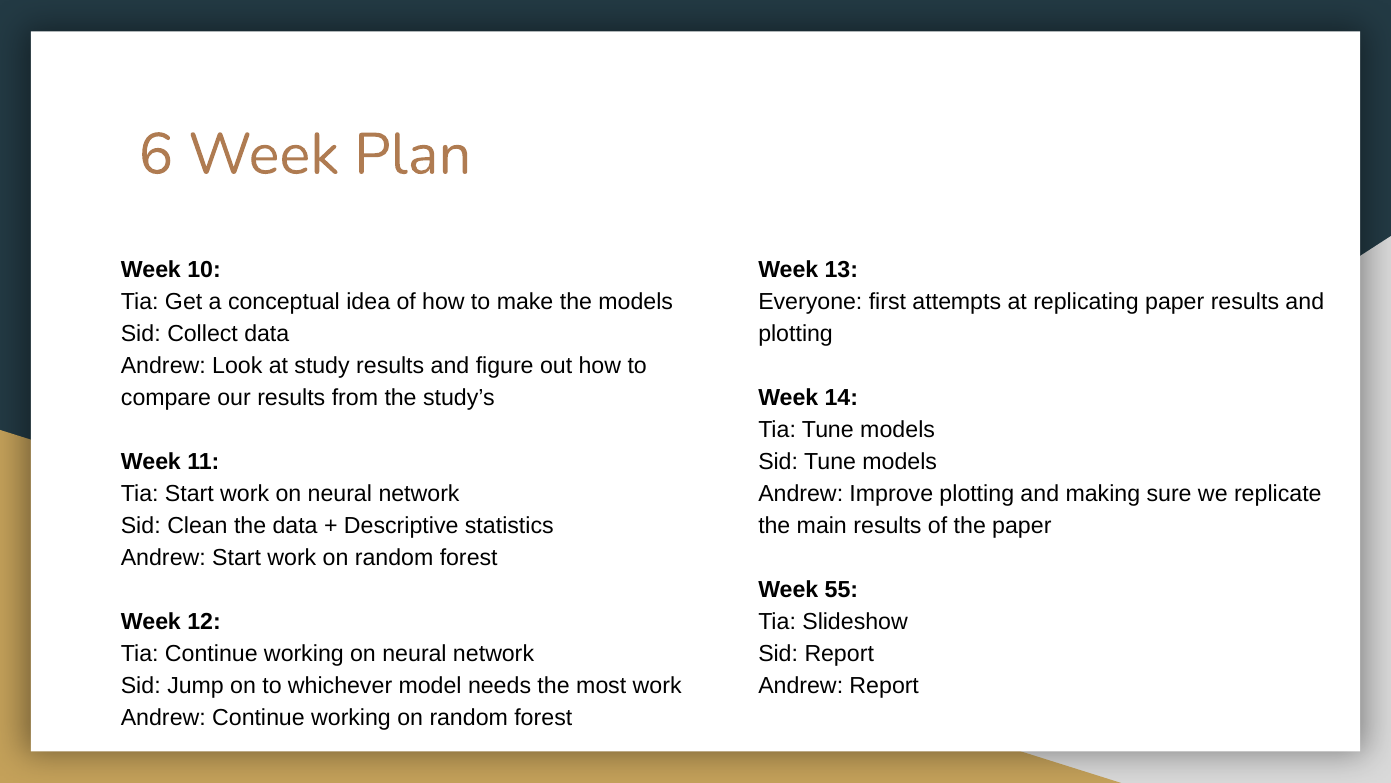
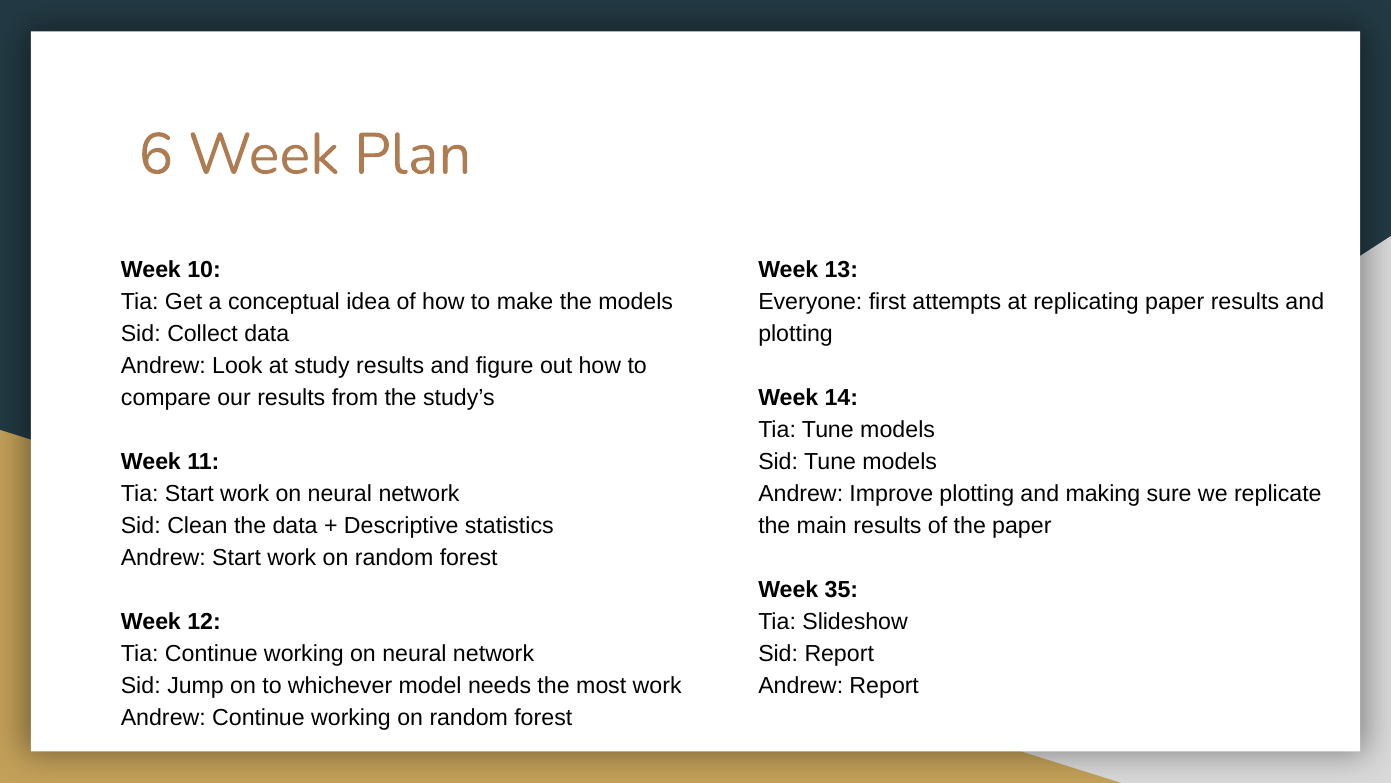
55: 55 -> 35
